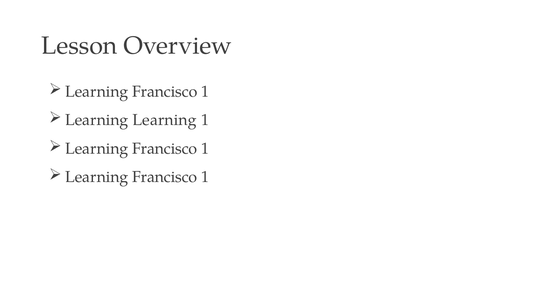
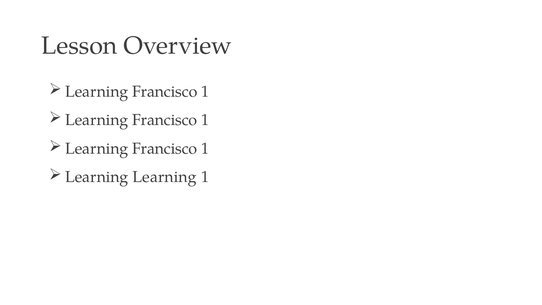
Learning at (165, 120): Learning -> Francisco
Francisco at (165, 177): Francisco -> Learning
